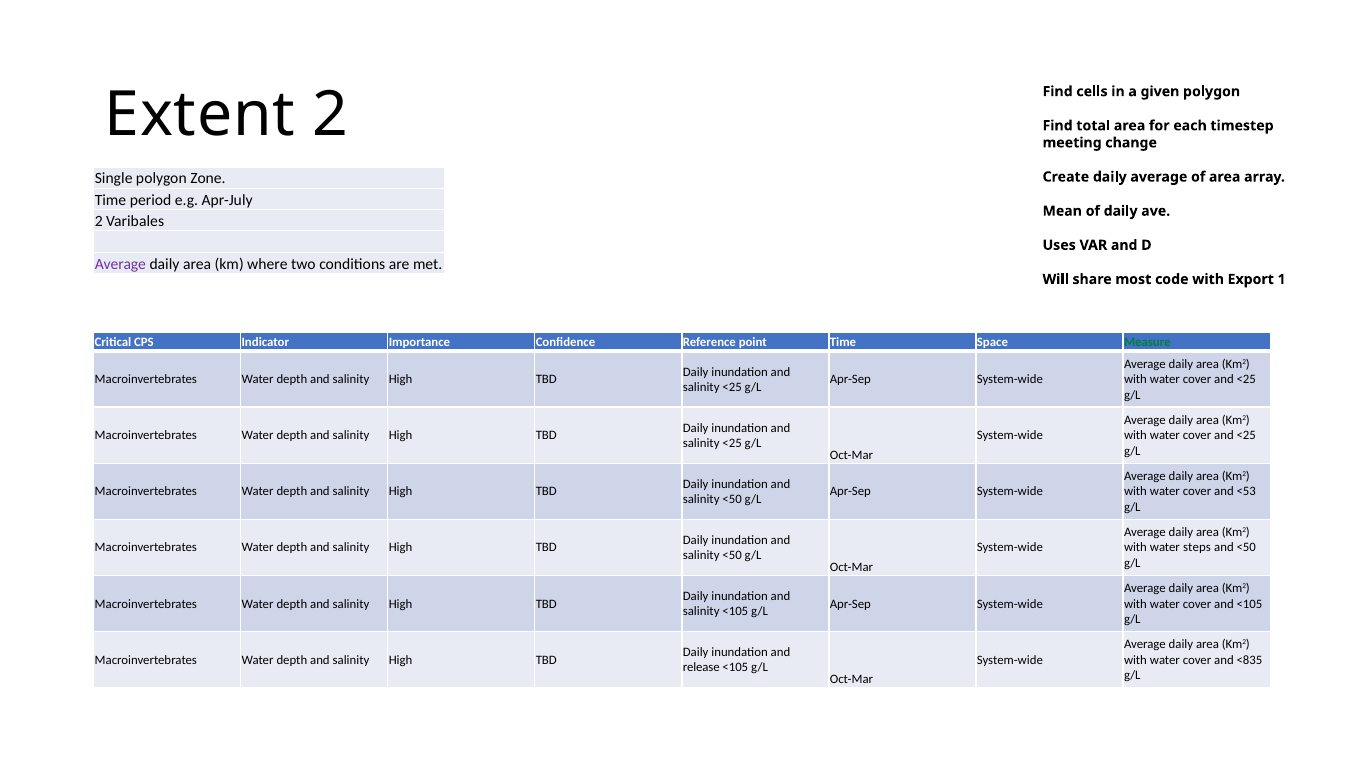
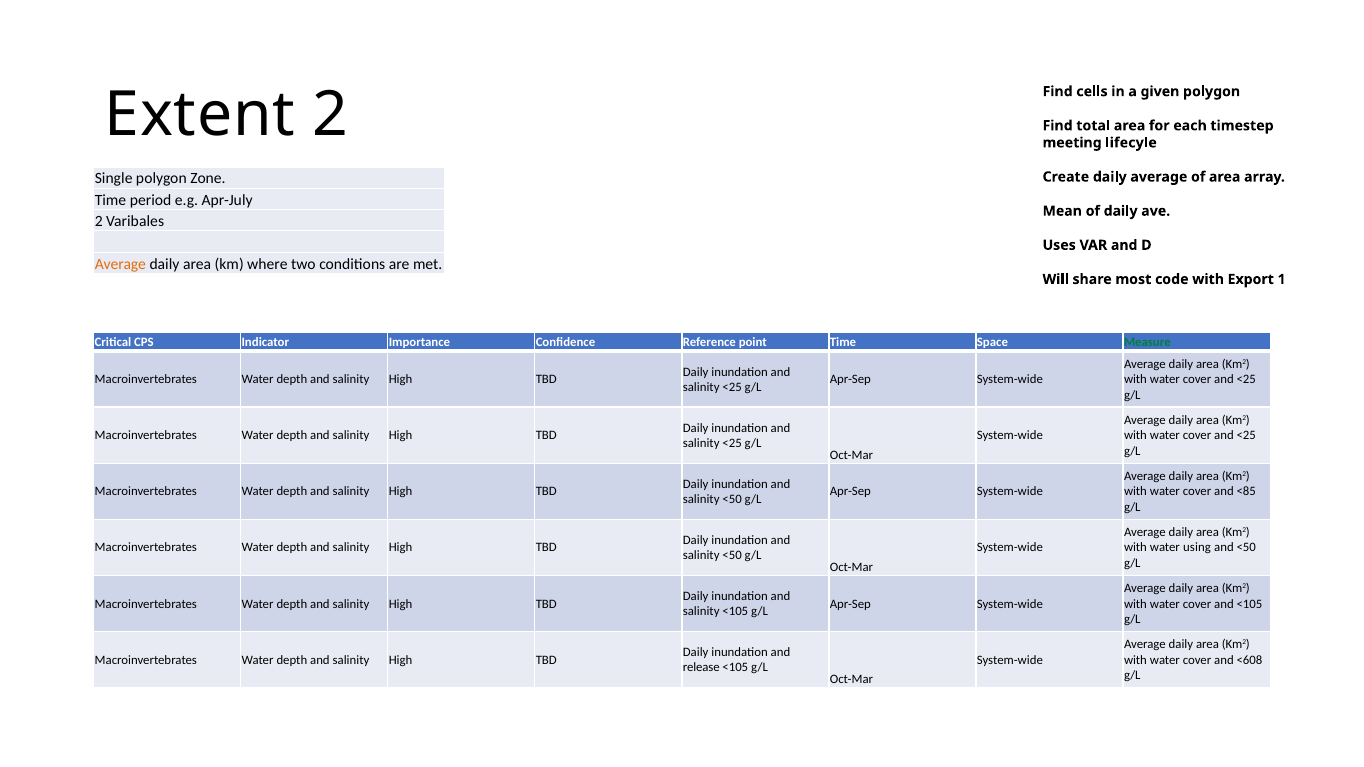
change: change -> lifecyle
Average at (120, 264) colour: purple -> orange
<53: <53 -> <85
steps: steps -> using
<835: <835 -> <608
